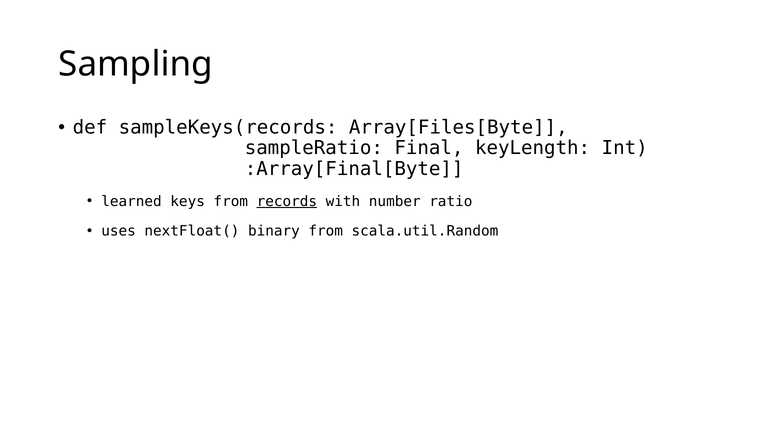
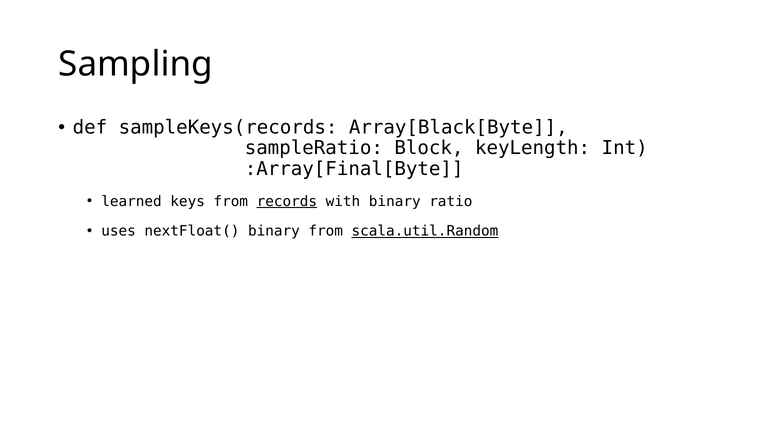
Array[Files[Byte: Array[Files[Byte -> Array[Black[Byte
Final: Final -> Block
with number: number -> binary
scala.util.Random underline: none -> present
